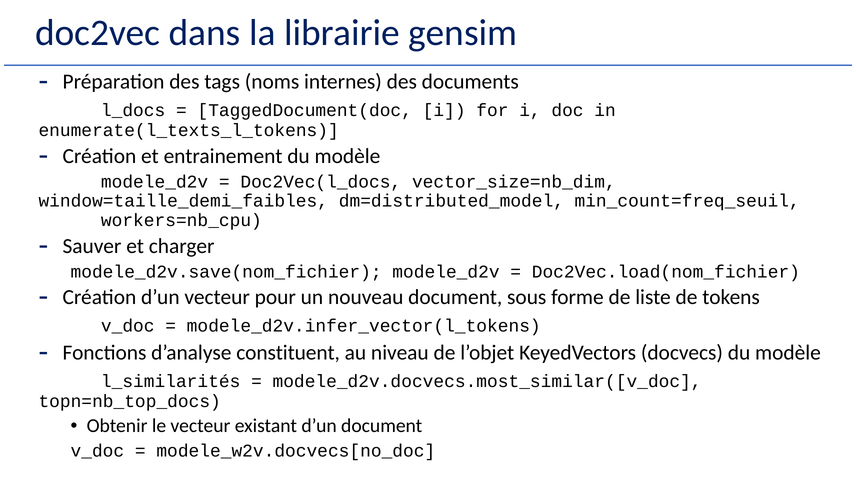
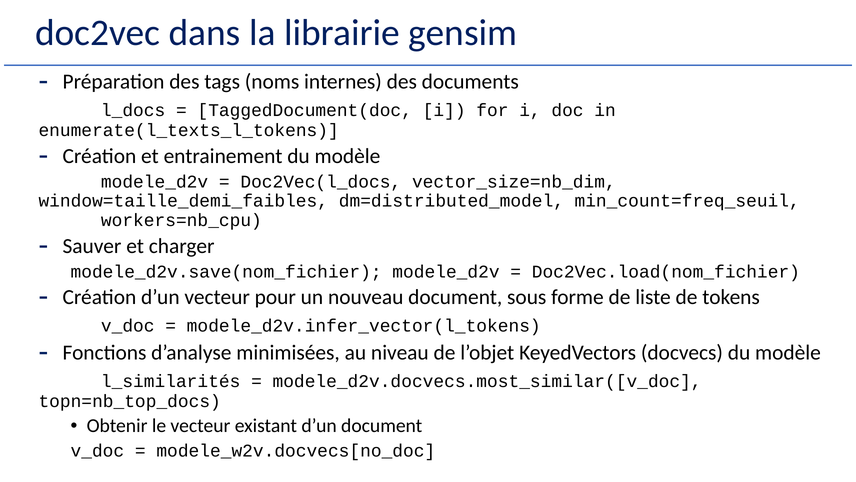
constituent: constituent -> minimisées
